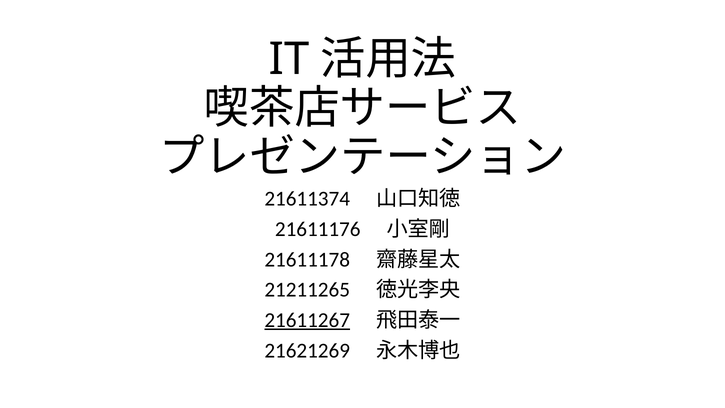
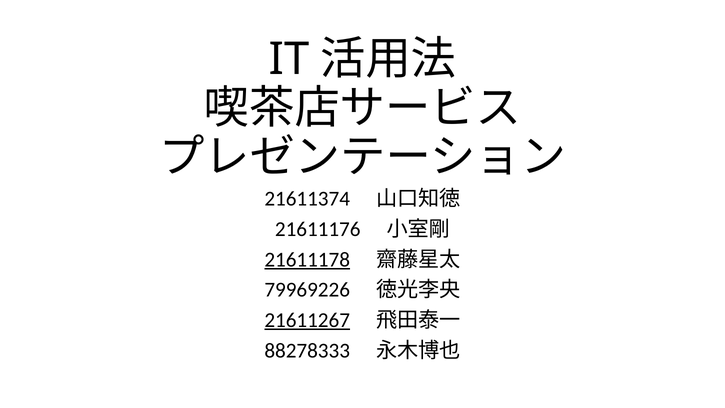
21611178 underline: none -> present
21211265: 21211265 -> 79969226
21621269: 21621269 -> 88278333
